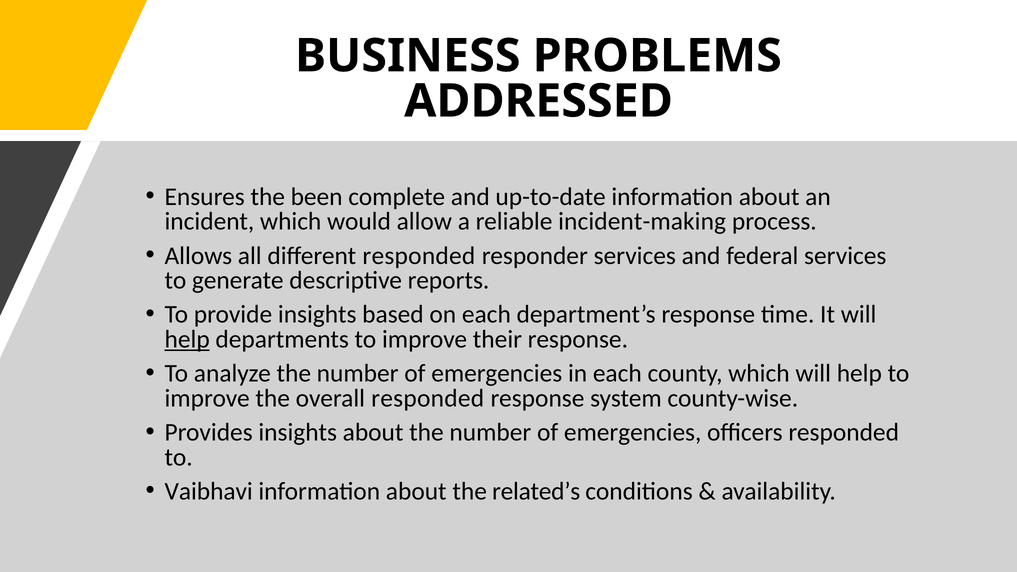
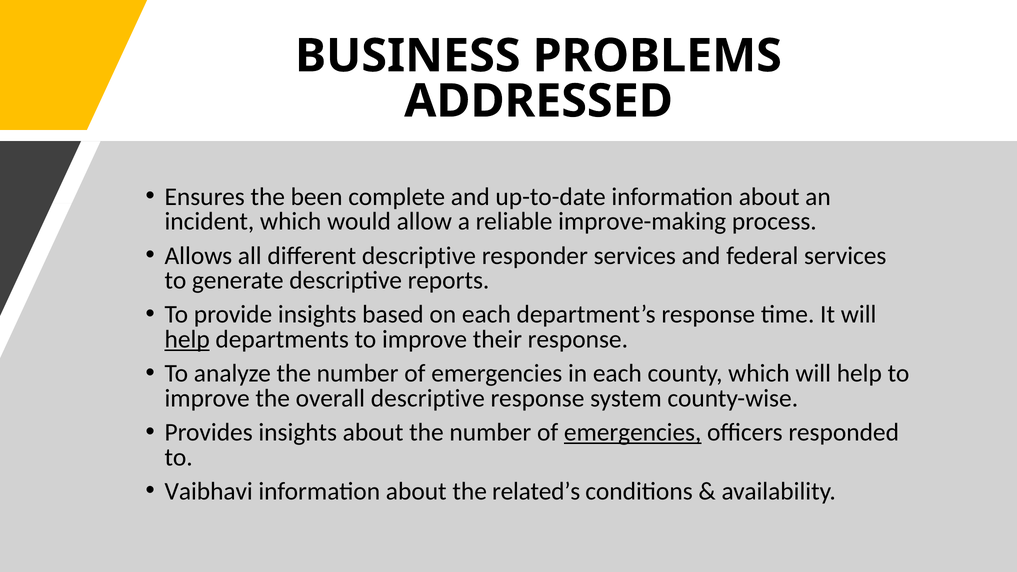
incident-making: incident-making -> improve-making
different responded: responded -> descriptive
overall responded: responded -> descriptive
emergencies at (633, 432) underline: none -> present
